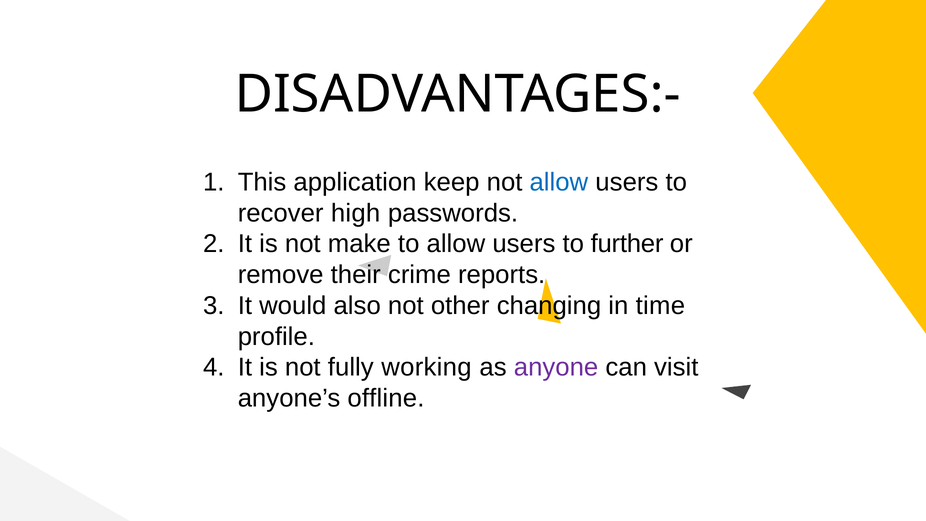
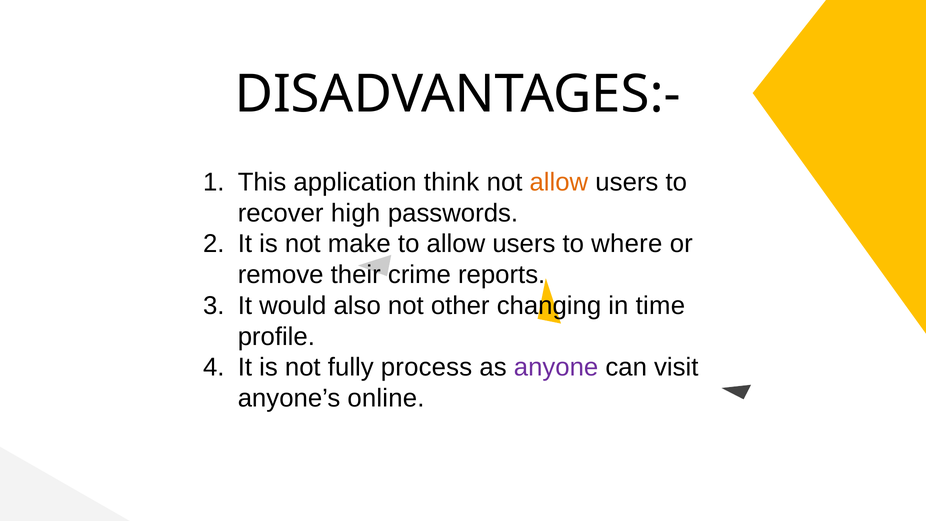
keep: keep -> think
allow at (559, 182) colour: blue -> orange
further: further -> where
working: working -> process
offline: offline -> online
